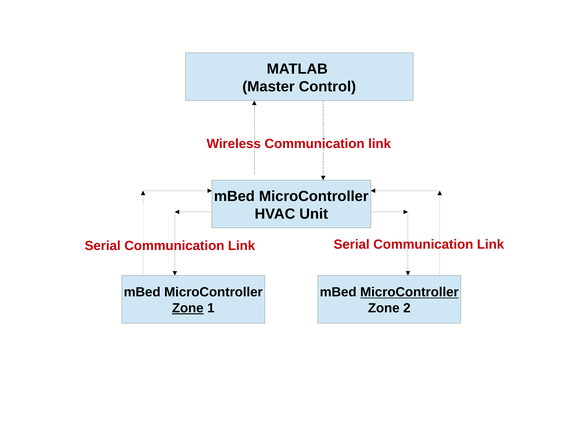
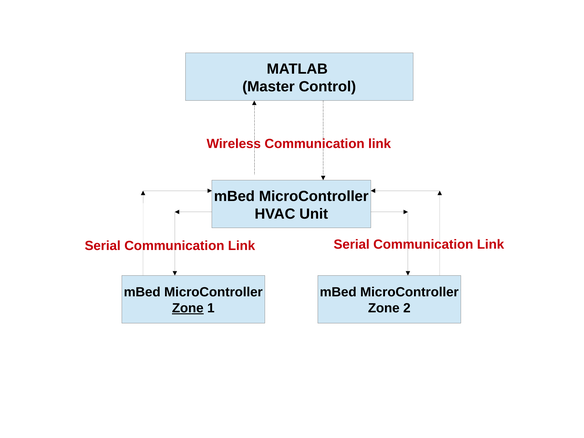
MicroController at (409, 292) underline: present -> none
